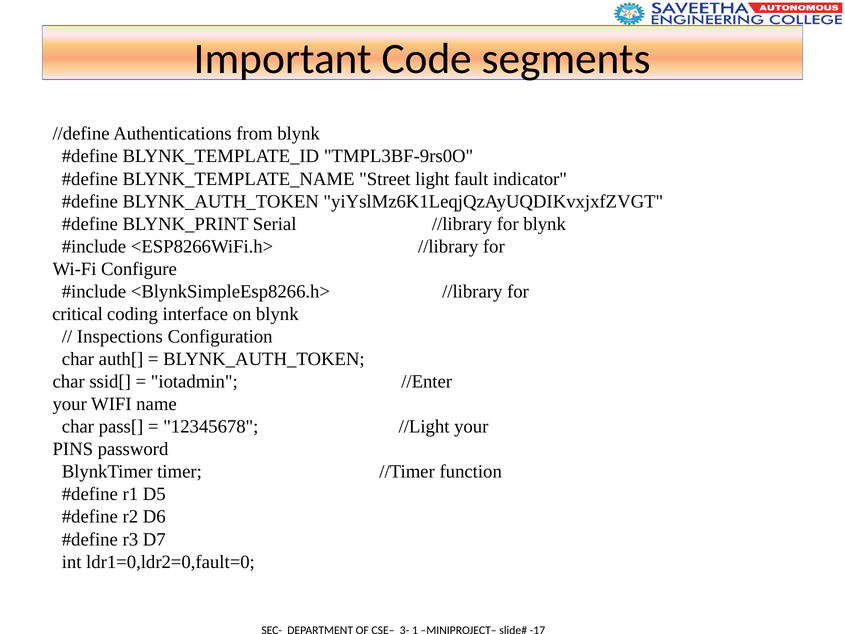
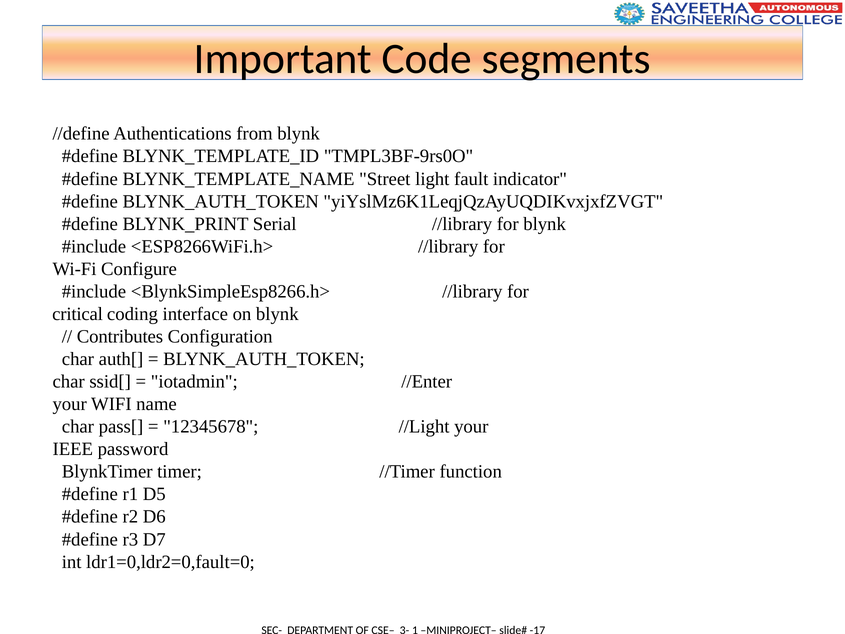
Inspections: Inspections -> Contributes
PINS: PINS -> IEEE
